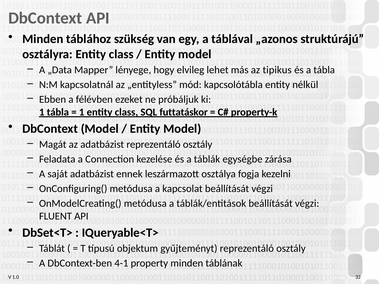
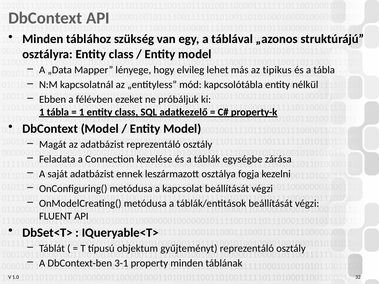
futtatáskor: futtatáskor -> adatkezelő
4-1: 4-1 -> 3-1
